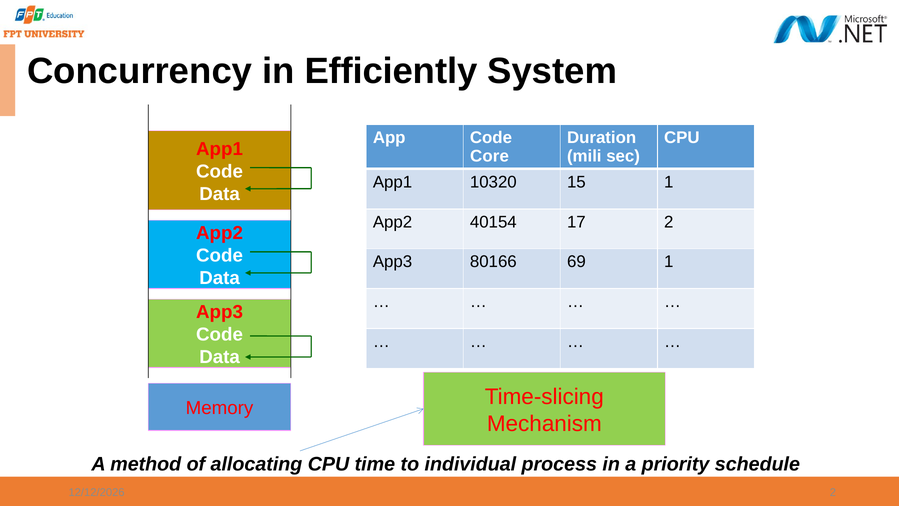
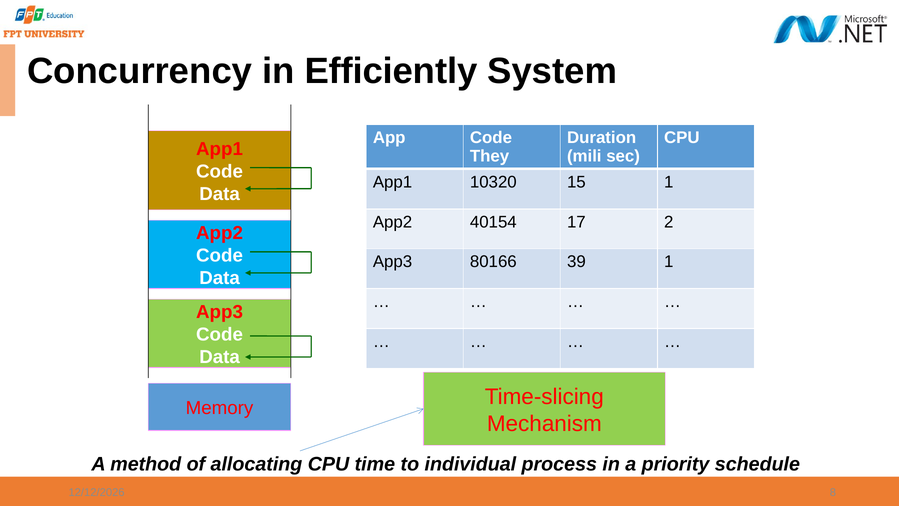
Core: Core -> They
69: 69 -> 39
2 at (833, 492): 2 -> 8
